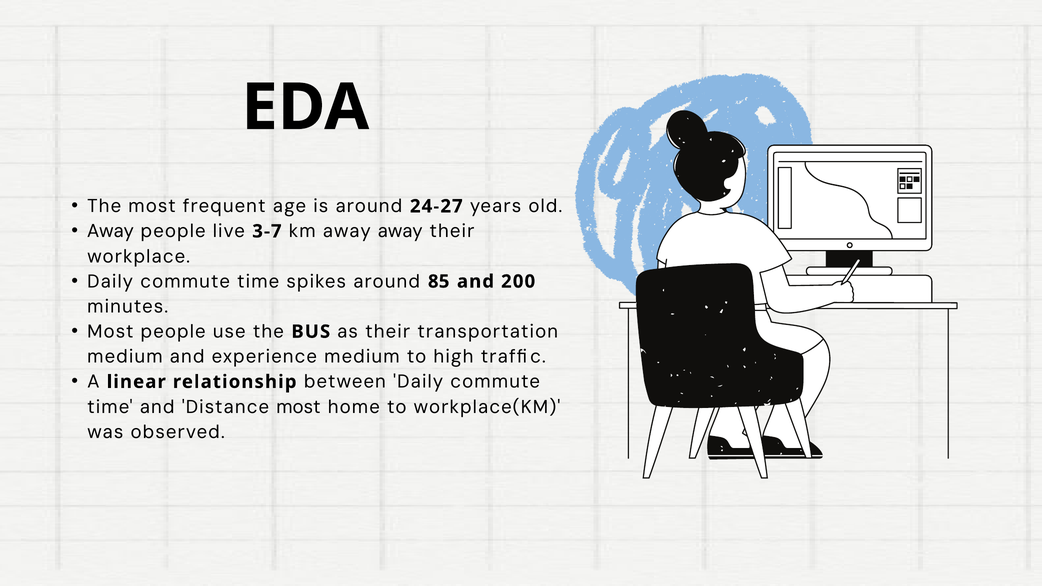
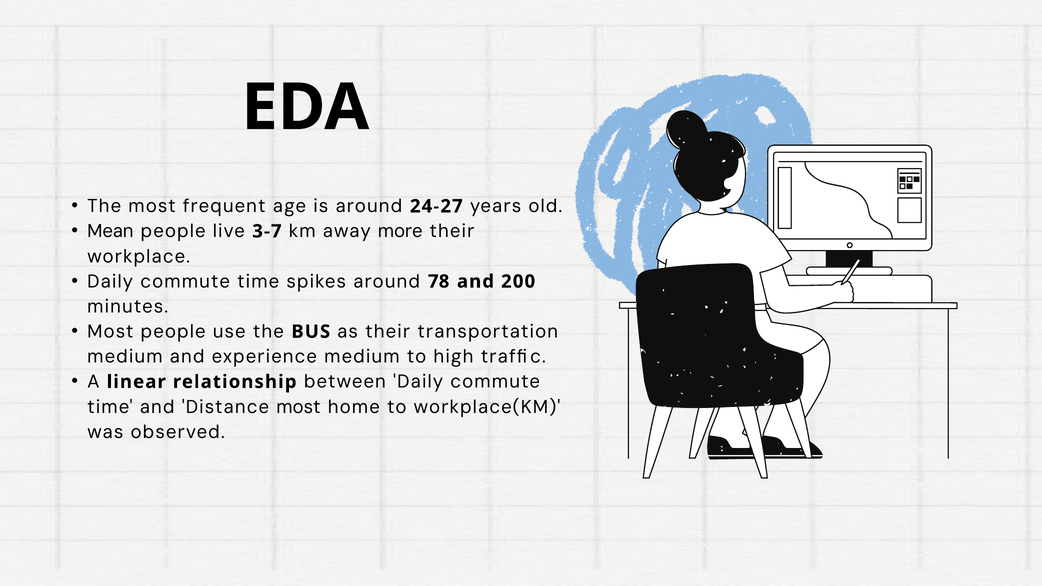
Away at (110, 231): Away -> Mean
away away: away -> more
85: 85 -> 78
